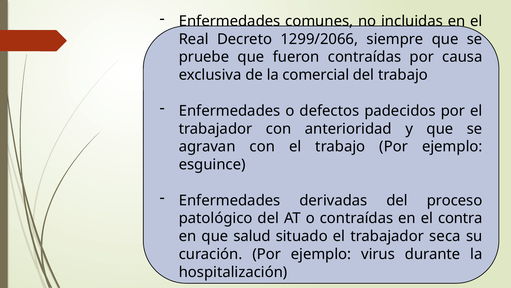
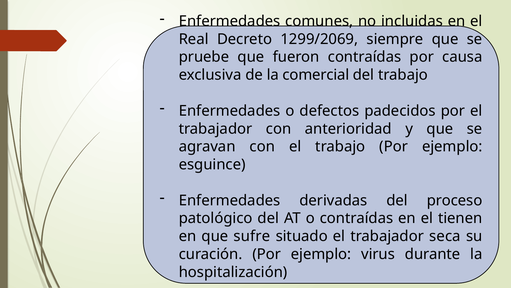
1299/2066: 1299/2066 -> 1299/2069
contra: contra -> tienen
salud: salud -> sufre
